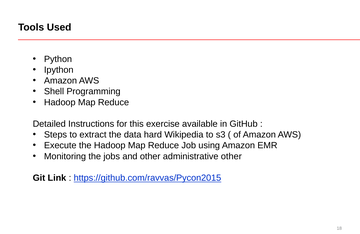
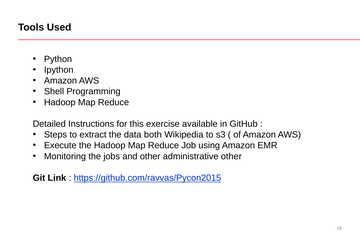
hard: hard -> both
